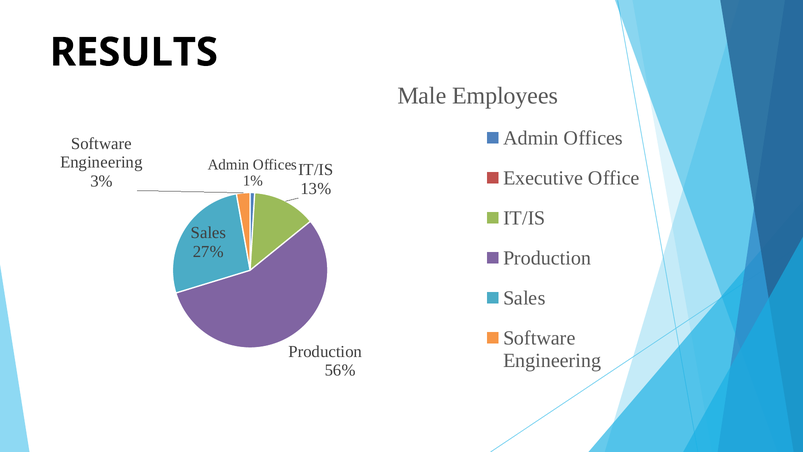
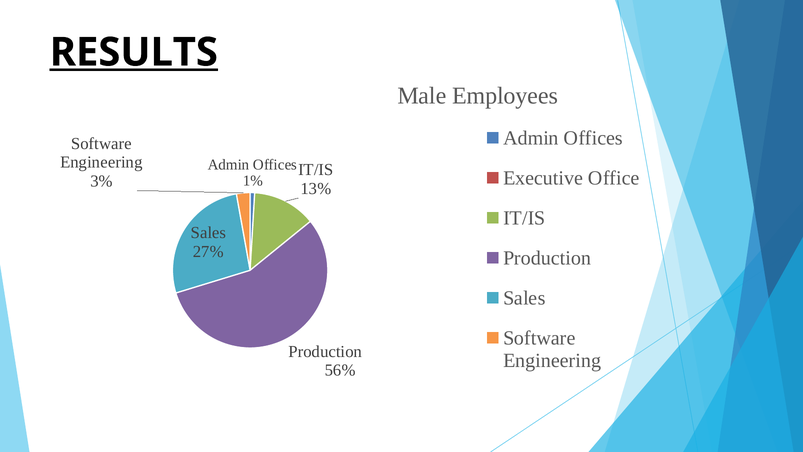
RESULTS underline: none -> present
